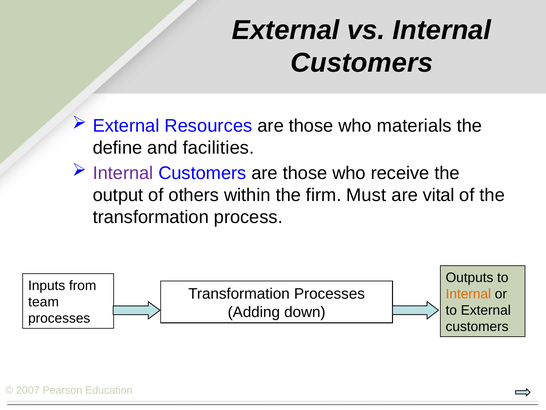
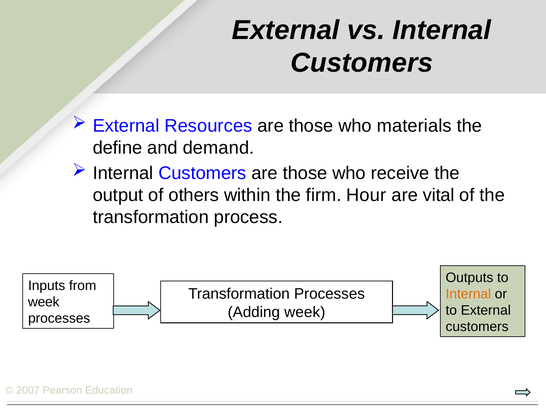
facilities: facilities -> demand
Internal at (123, 173) colour: purple -> black
Must: Must -> Hour
team at (44, 302): team -> week
Adding down: down -> week
